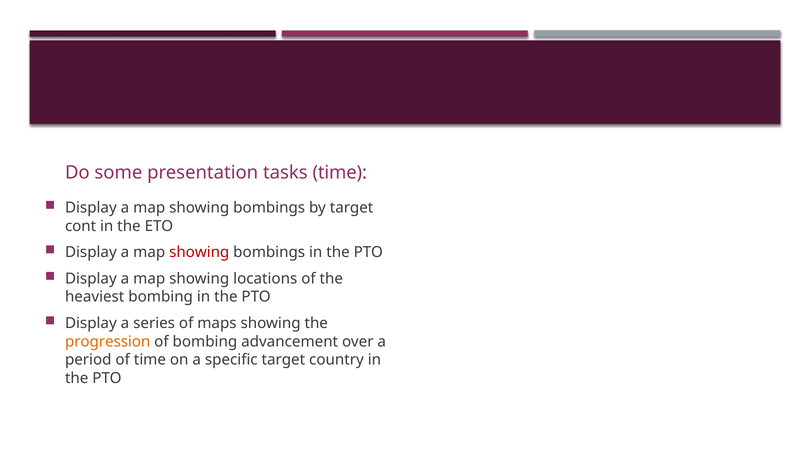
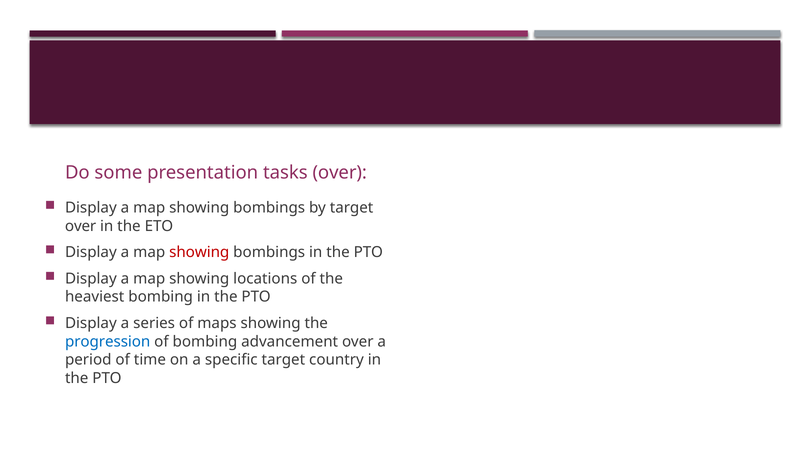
tasks time: time -> over
cont at (81, 226): cont -> over
progression colour: orange -> blue
